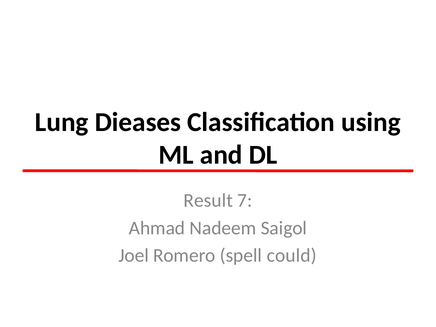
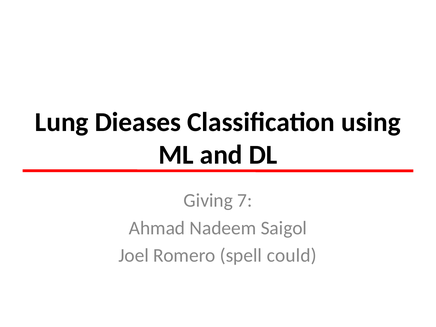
Result: Result -> Giving
